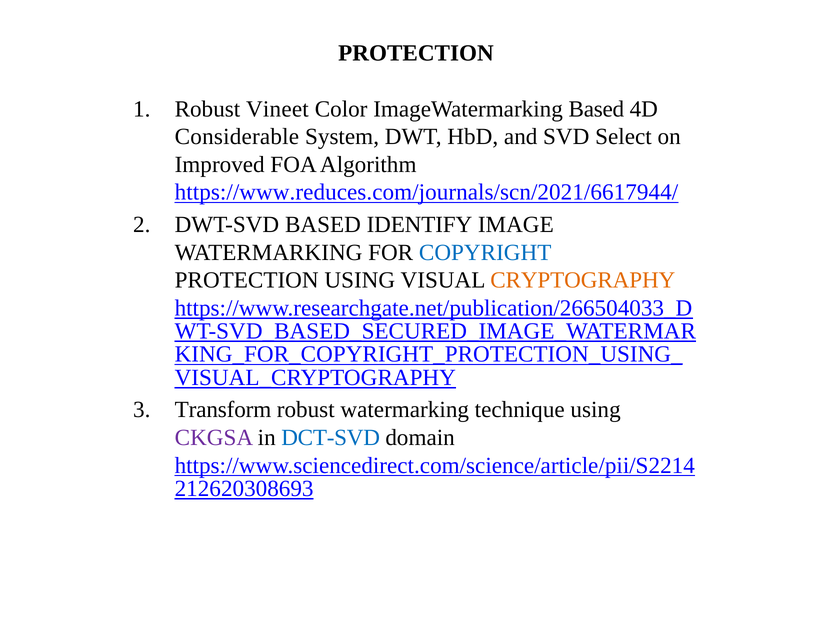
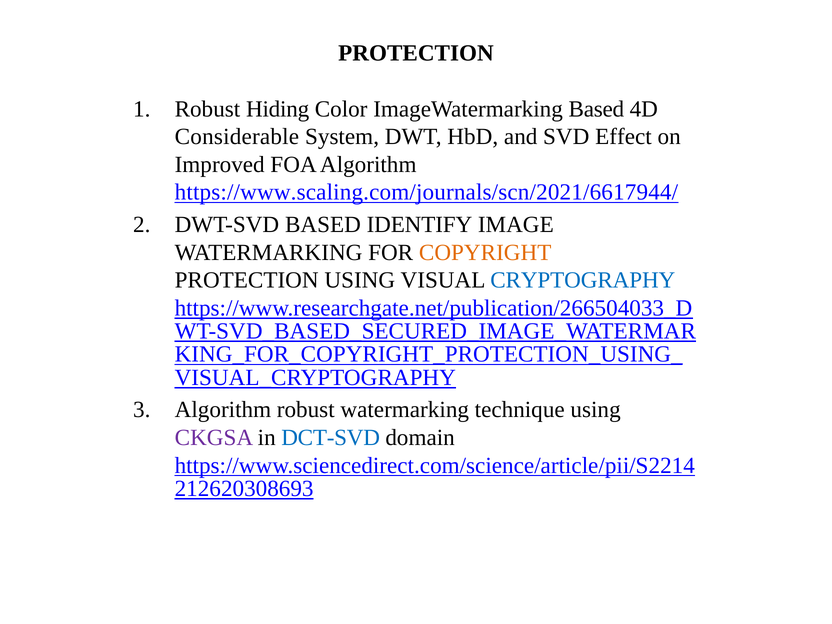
Vineet: Vineet -> Hiding
Select: Select -> Effect
https://www.reduces.com/journals/scn/2021/6617944/: https://www.reduces.com/journals/scn/2021/6617944/ -> https://www.scaling.com/journals/scn/2021/6617944/
COPYRIGHT colour: blue -> orange
CRYPTOGRAPHY colour: orange -> blue
Transform at (223, 410): Transform -> Algorithm
